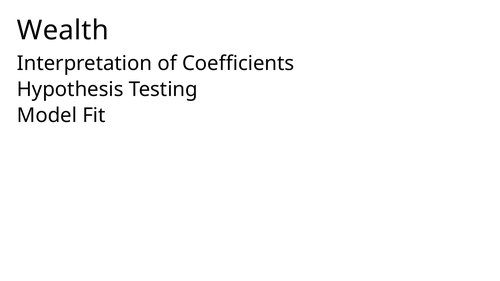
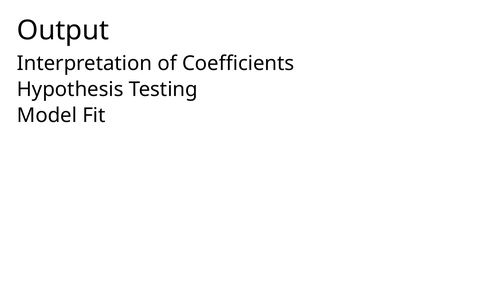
Wealth: Wealth -> Output
